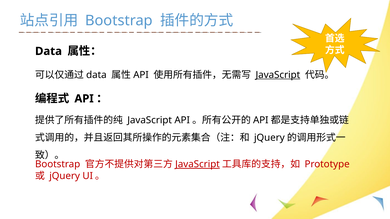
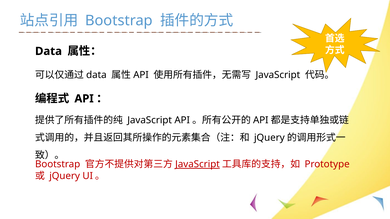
JavaScript at (278, 75) underline: present -> none
